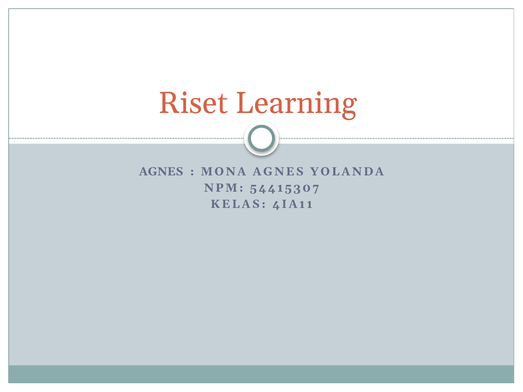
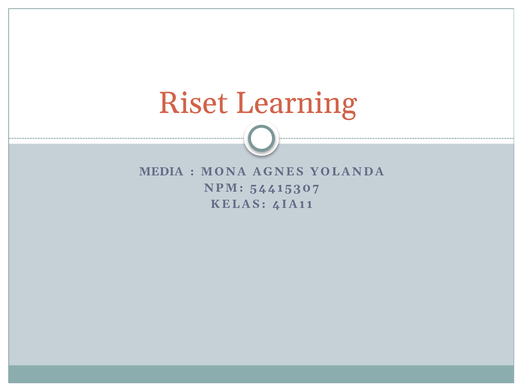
AGNES at (161, 172): AGNES -> MEDIA
